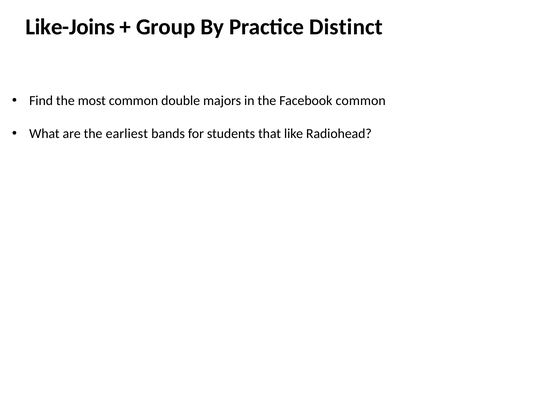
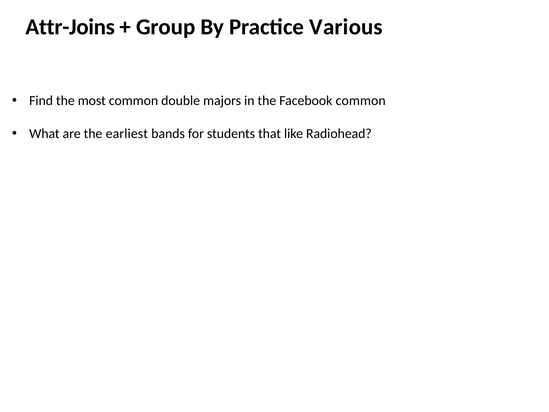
Like-Joins: Like-Joins -> Attr-Joins
Distinct: Distinct -> Various
